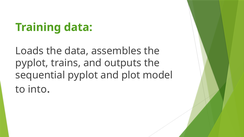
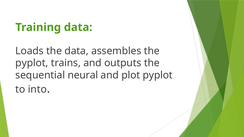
sequential pyplot: pyplot -> neural
plot model: model -> pyplot
